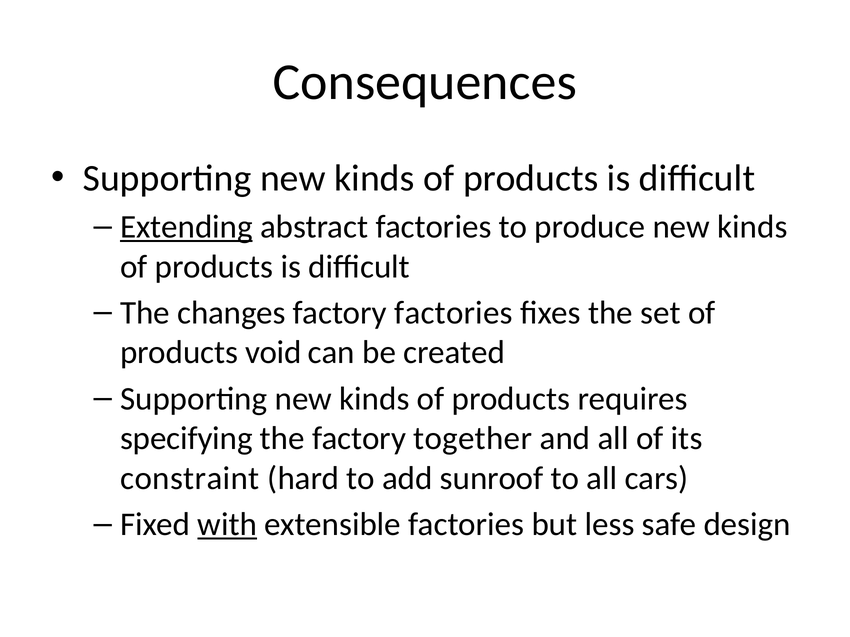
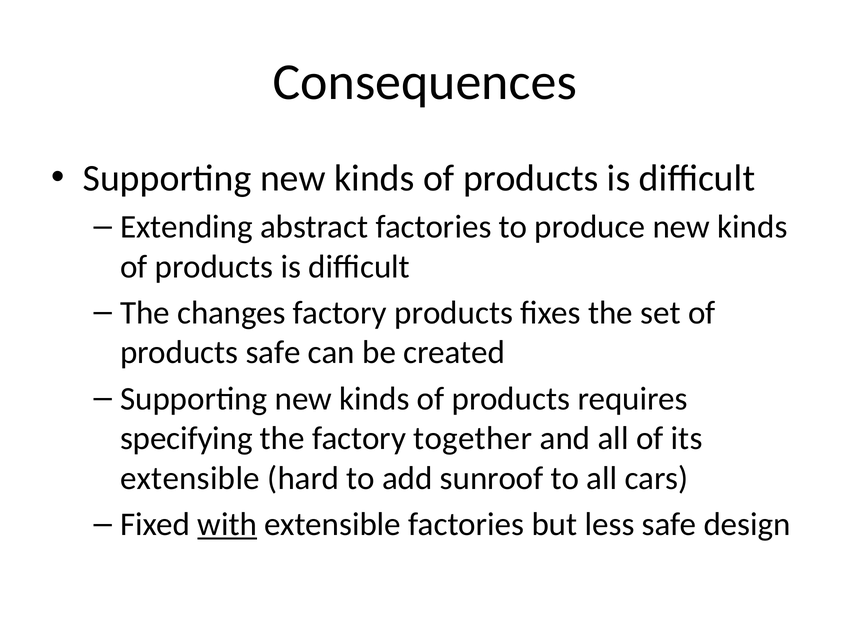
Extending underline: present -> none
factory factories: factories -> products
products void: void -> safe
constraint at (190, 479): constraint -> extensible
